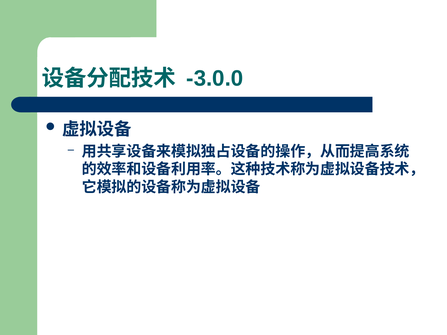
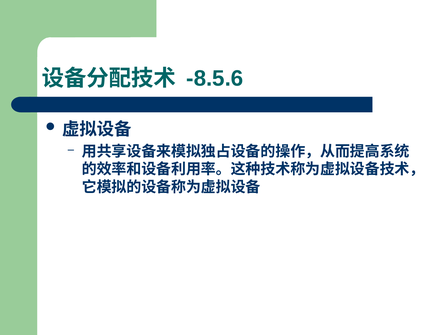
-3.0.0: -3.0.0 -> -8.5.6
